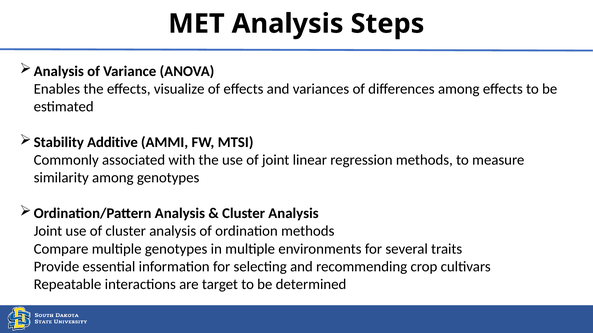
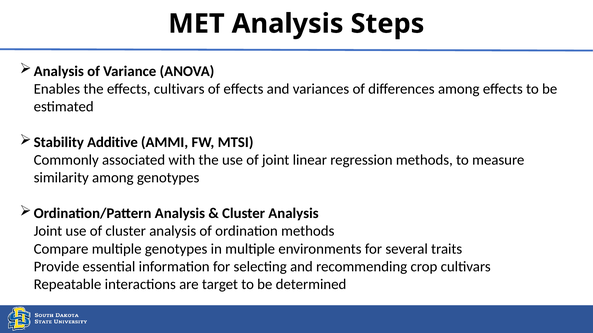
effects visualize: visualize -> cultivars
